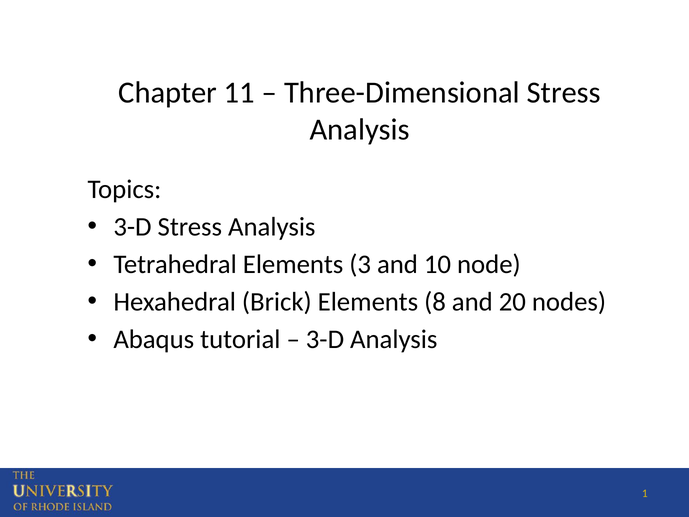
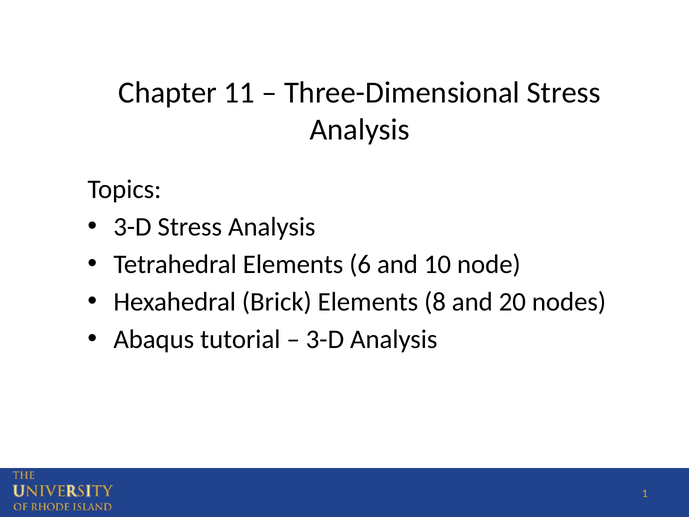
3: 3 -> 6
